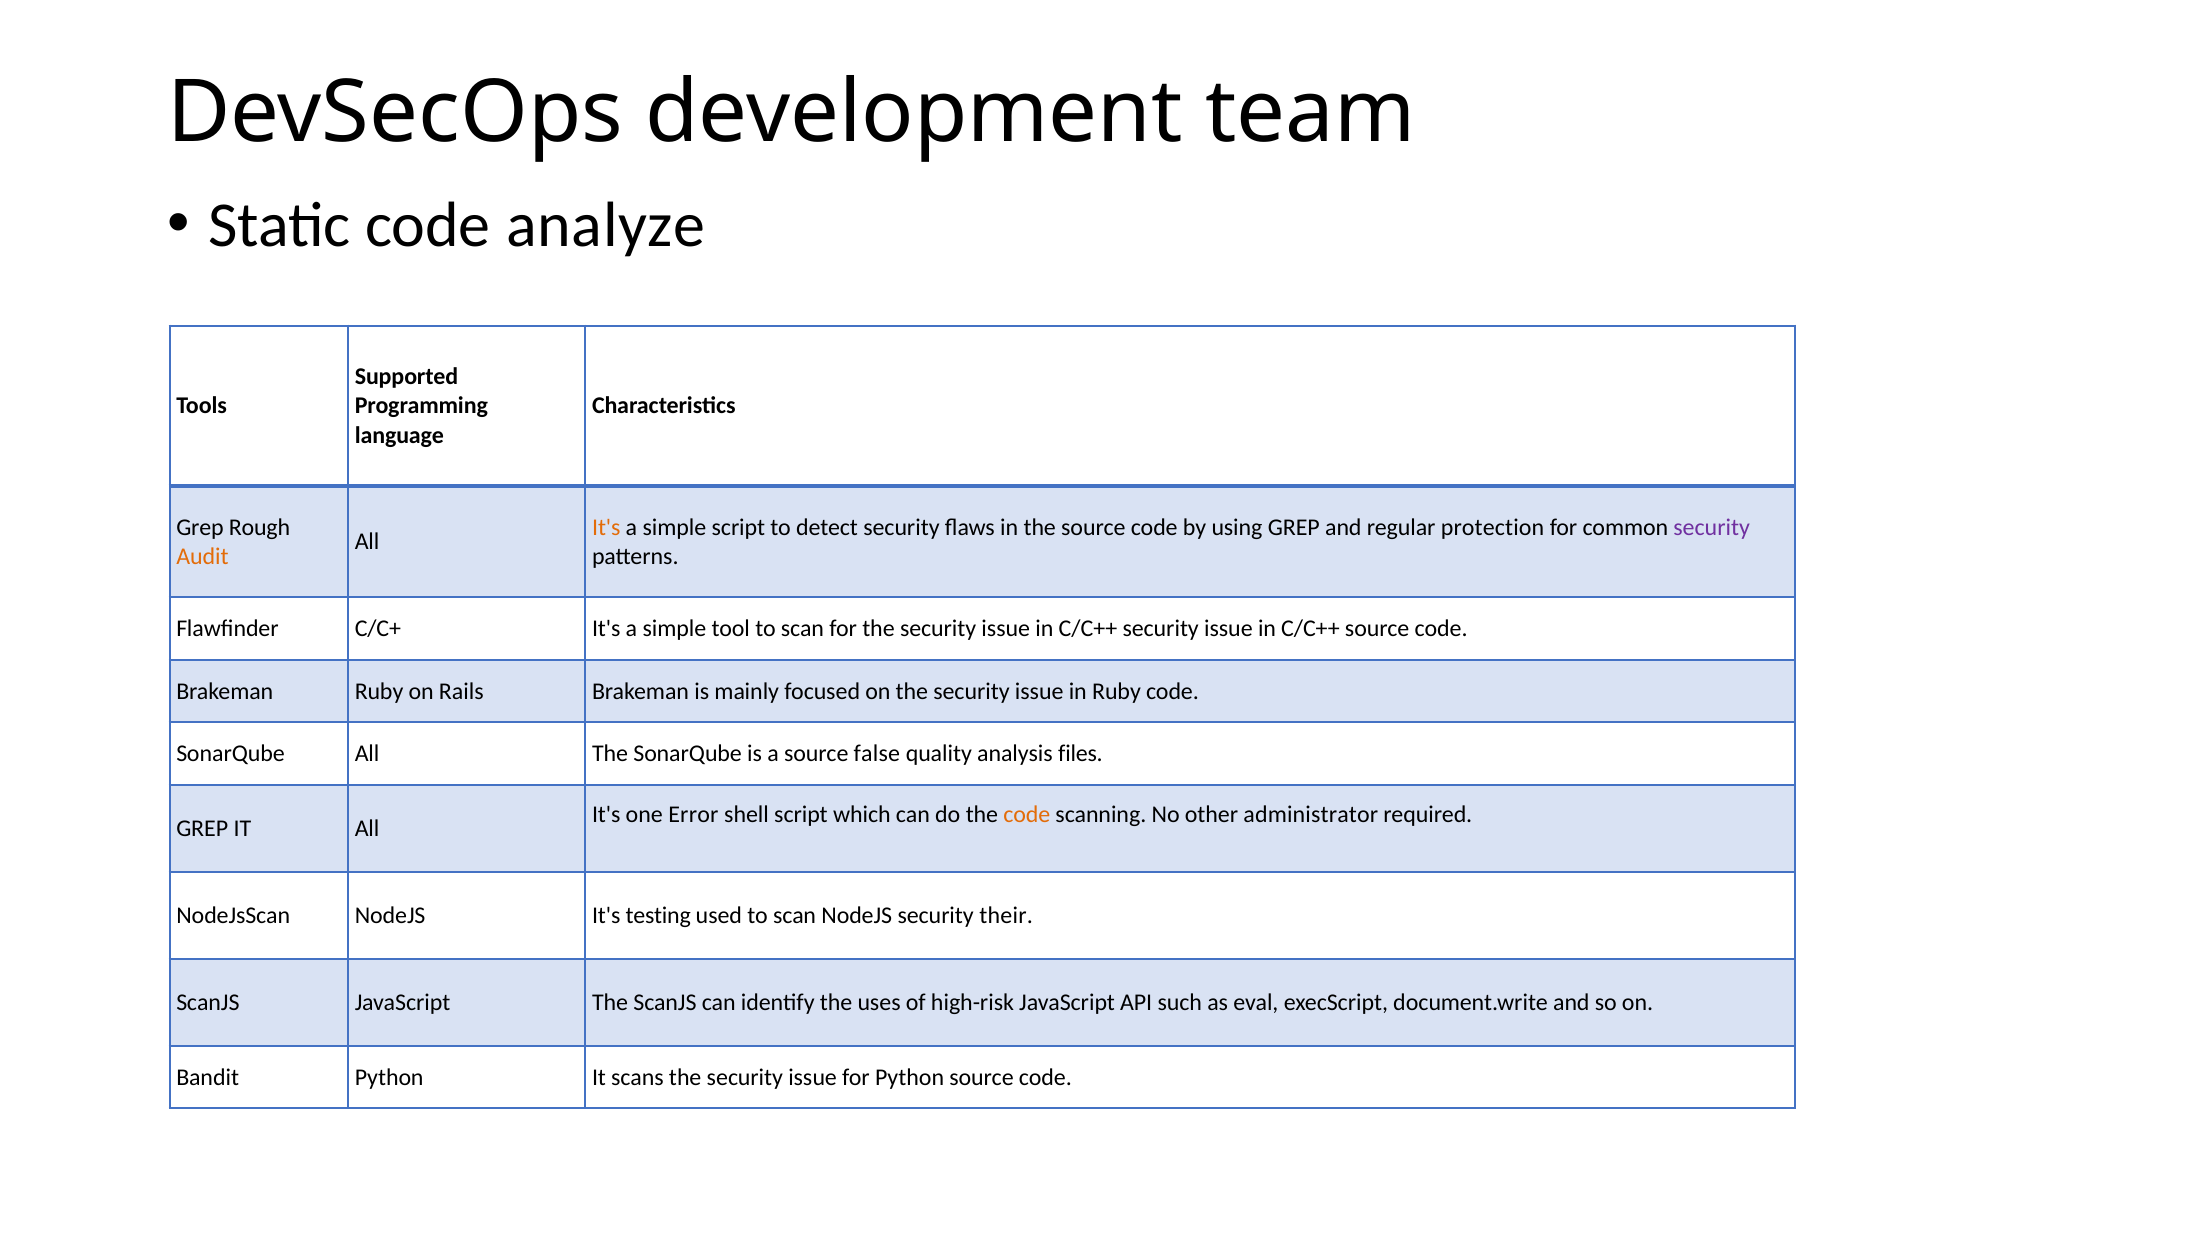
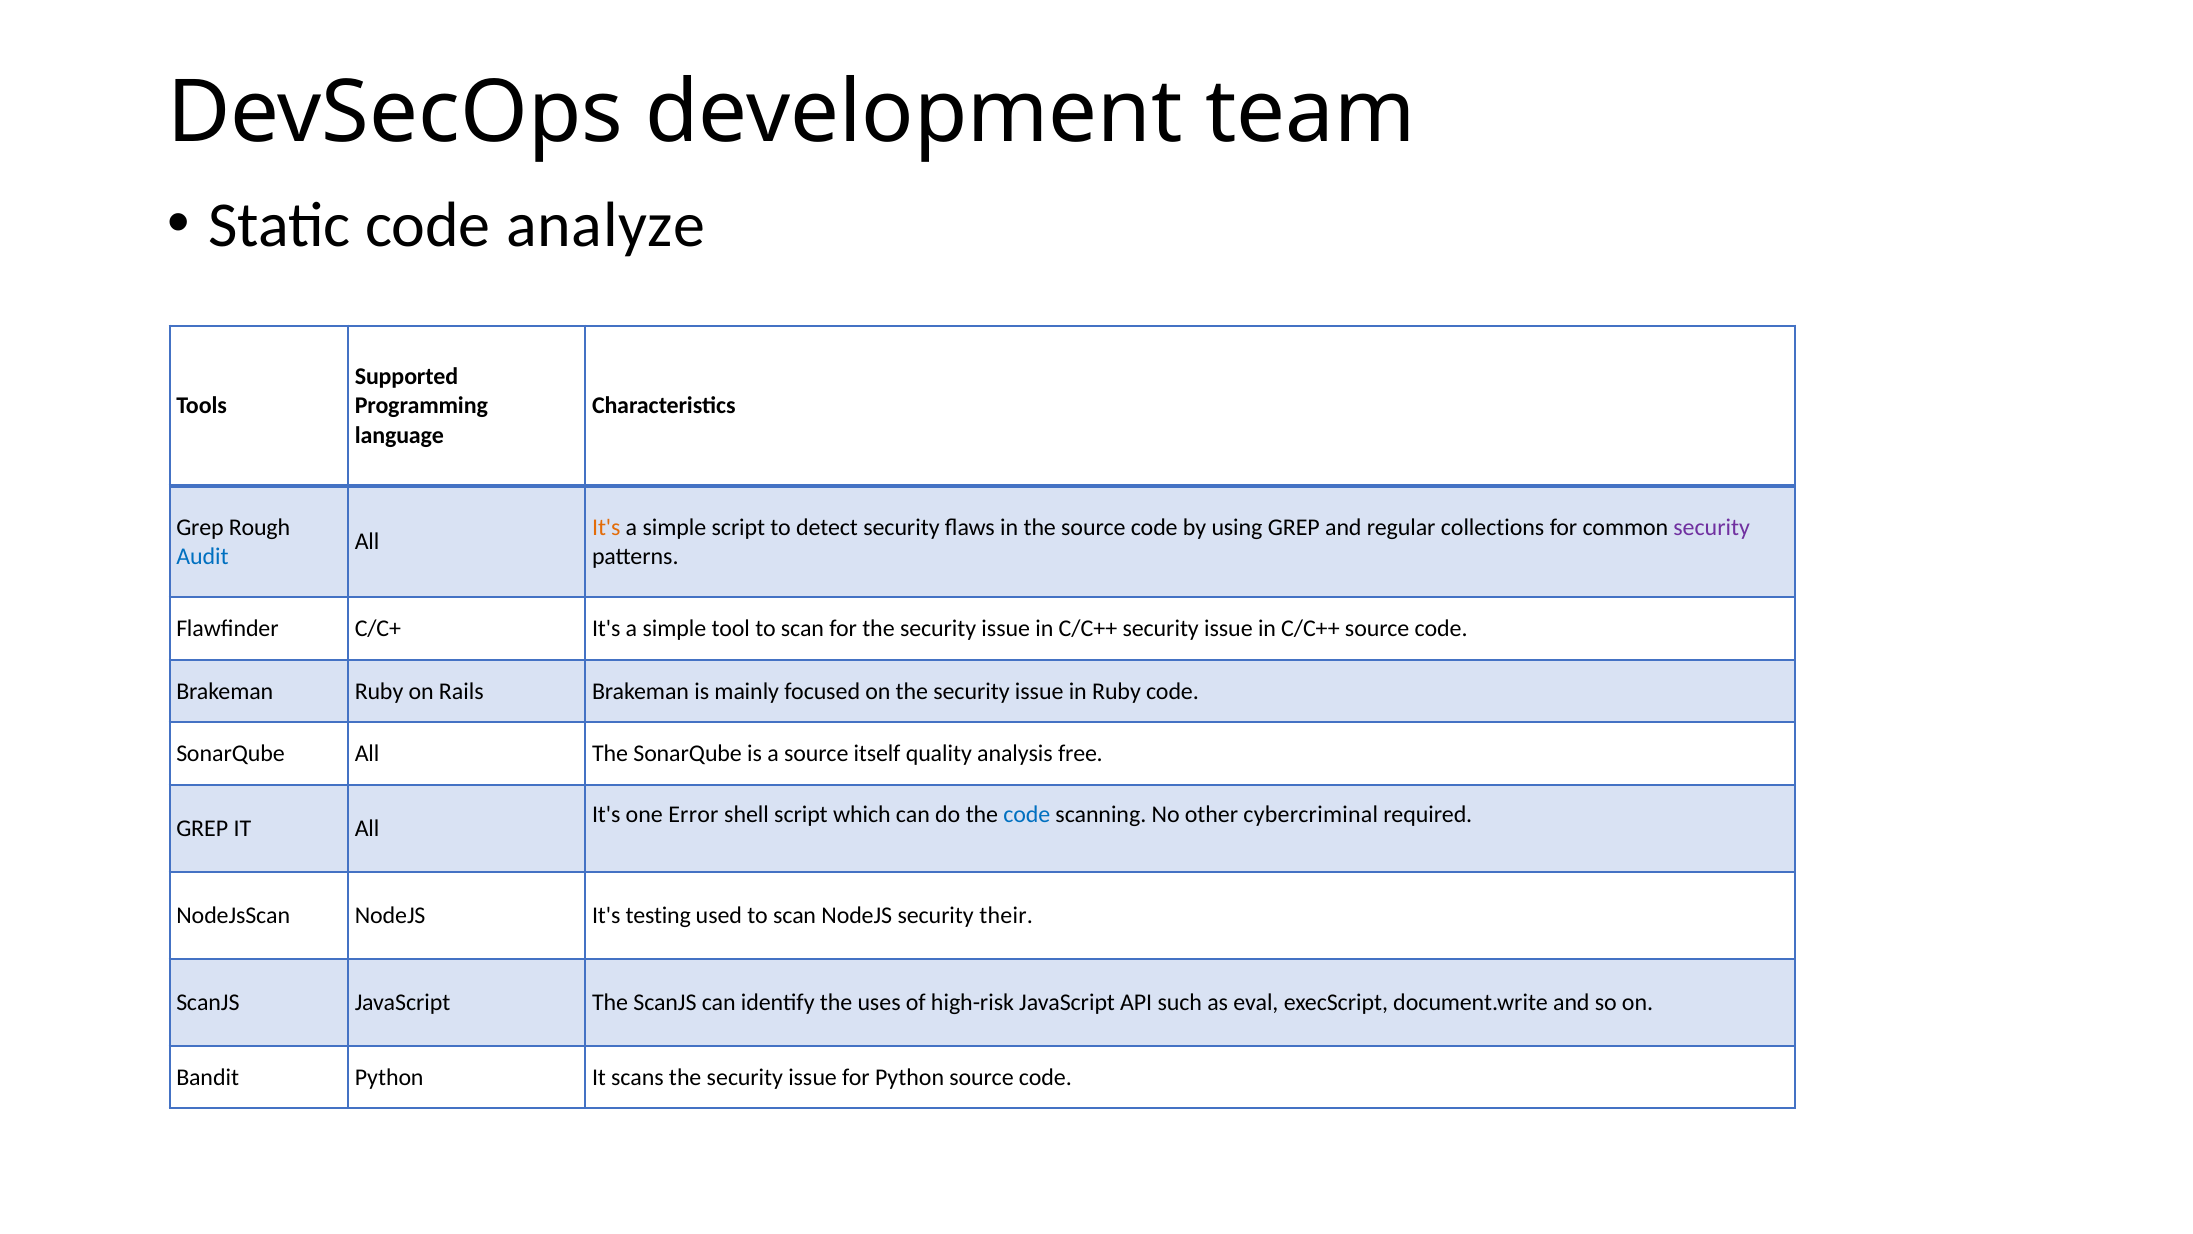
protection: protection -> collections
Audit colour: orange -> blue
false: false -> itself
files: files -> free
code at (1027, 814) colour: orange -> blue
administrator: administrator -> cybercriminal
